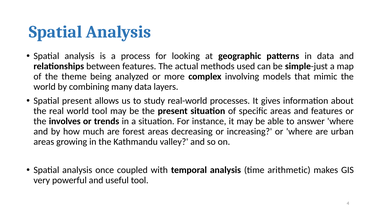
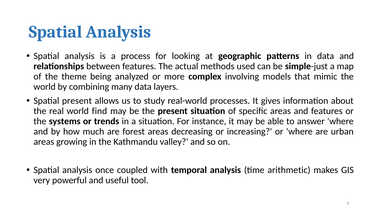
world tool: tool -> find
involves: involves -> systems
